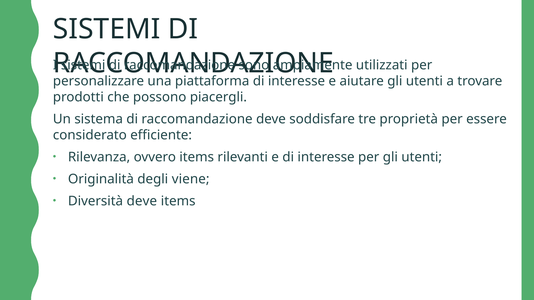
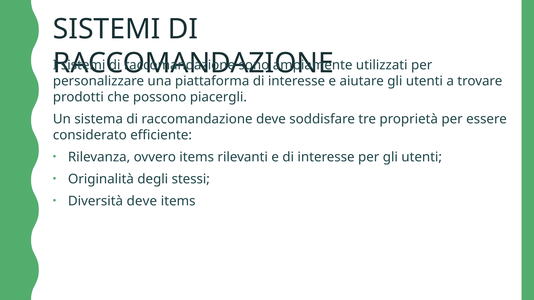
viene: viene -> stessi
